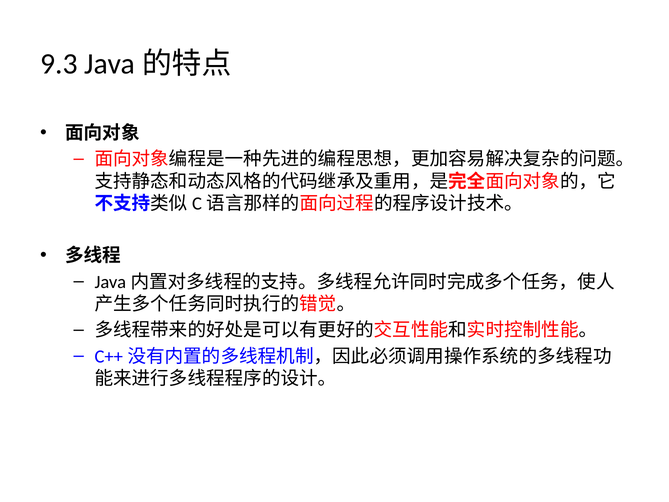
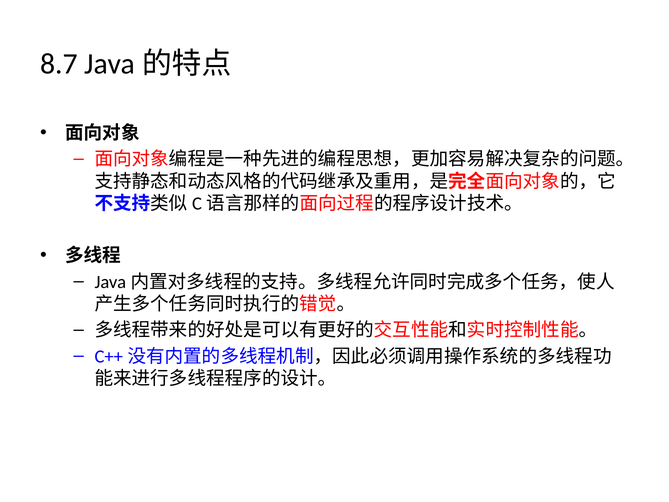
9.3: 9.3 -> 8.7
